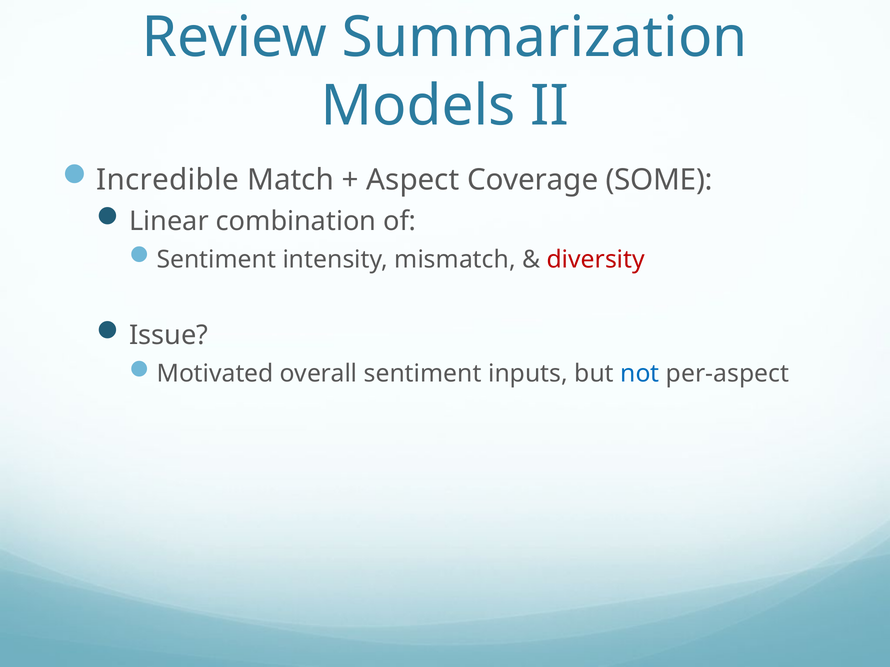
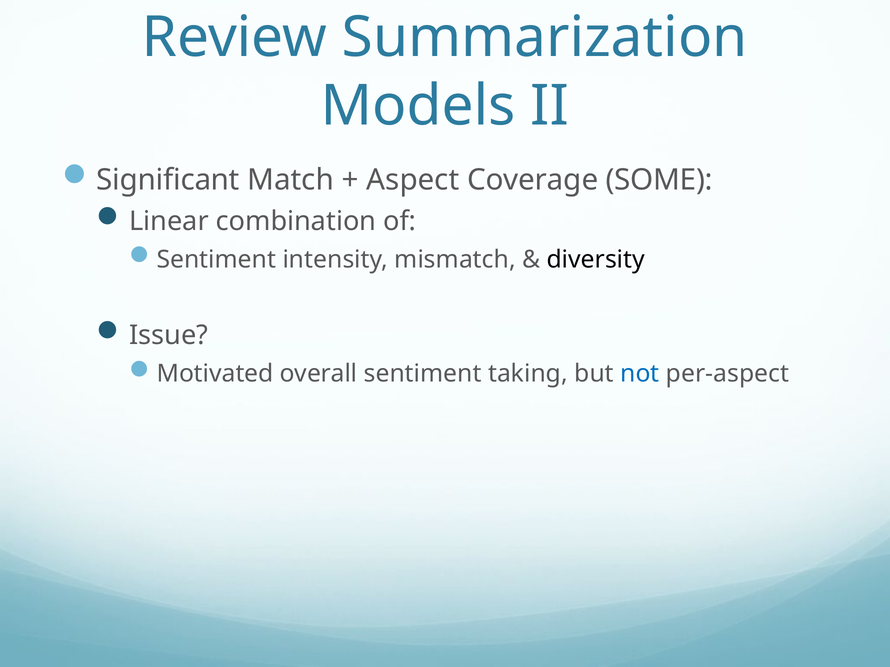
Incredible: Incredible -> Significant
diversity colour: red -> black
inputs: inputs -> taking
